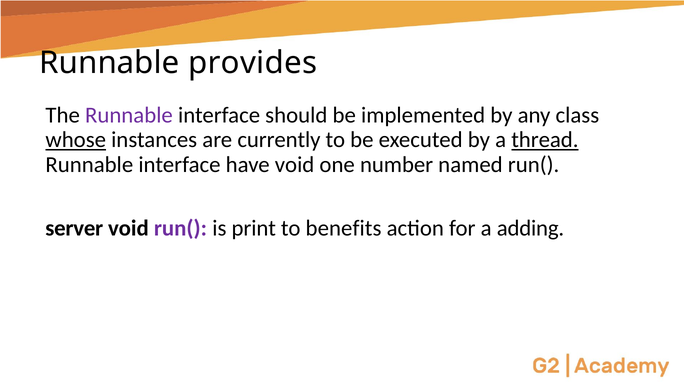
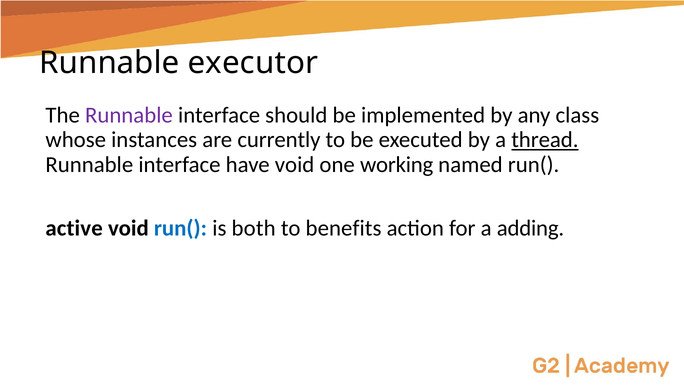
provides: provides -> executor
whose underline: present -> none
number: number -> working
server: server -> active
run( at (180, 228) colour: purple -> blue
print: print -> both
